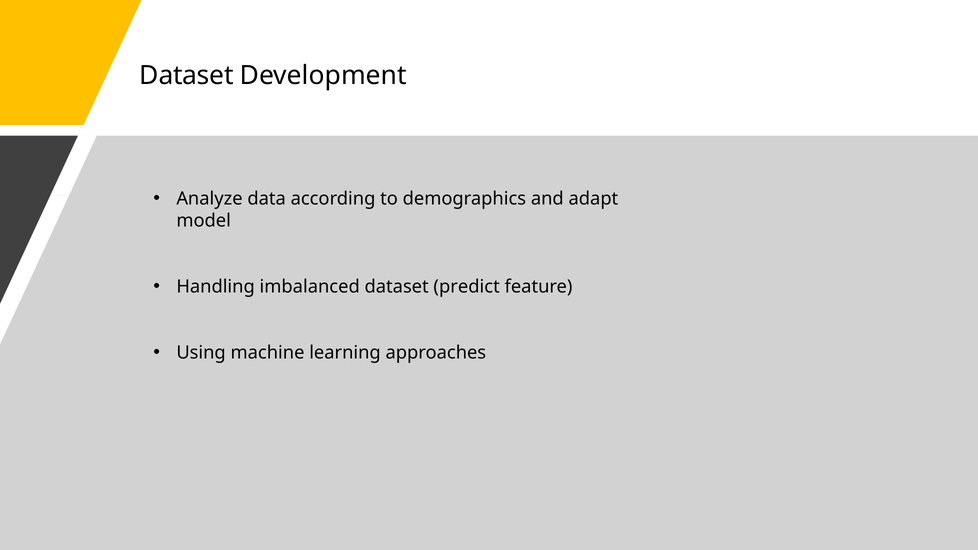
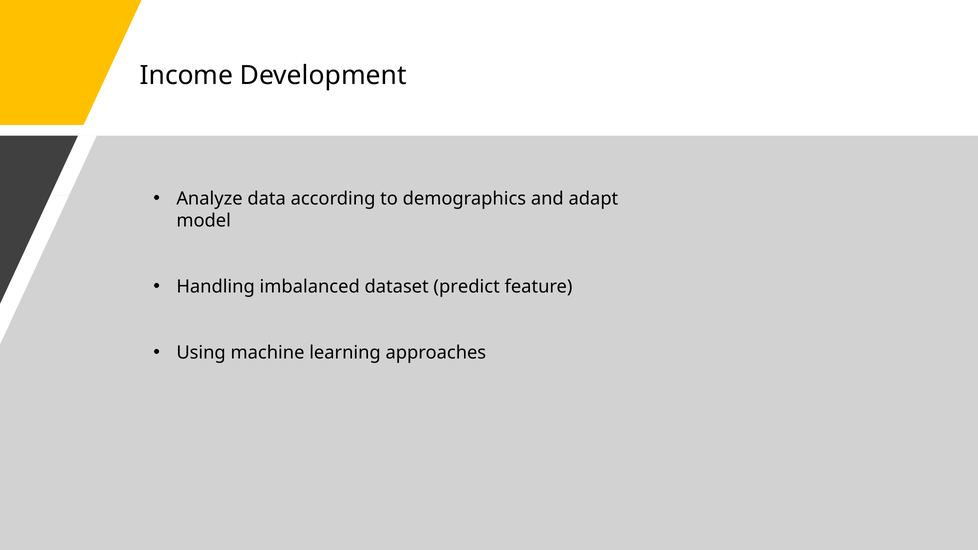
Dataset at (187, 76): Dataset -> Income
